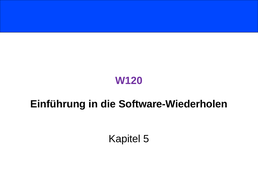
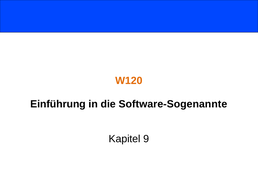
W120 colour: purple -> orange
Software-Wiederholen: Software-Wiederholen -> Software-Sogenannte
5: 5 -> 9
